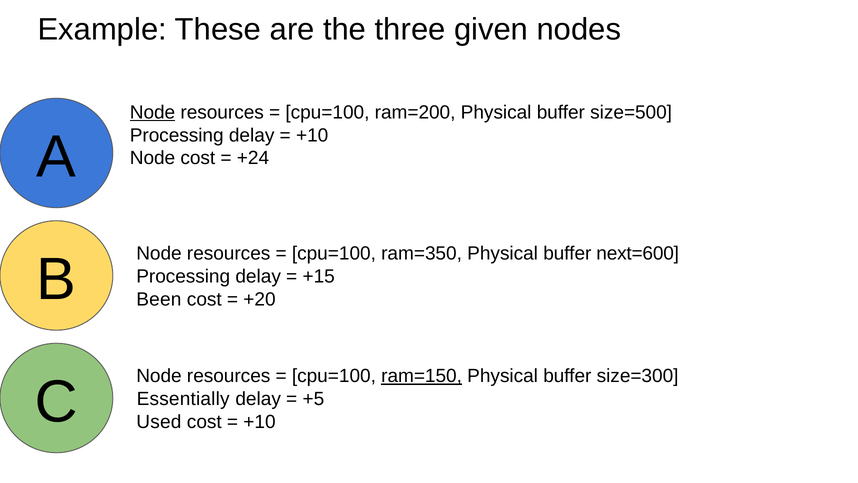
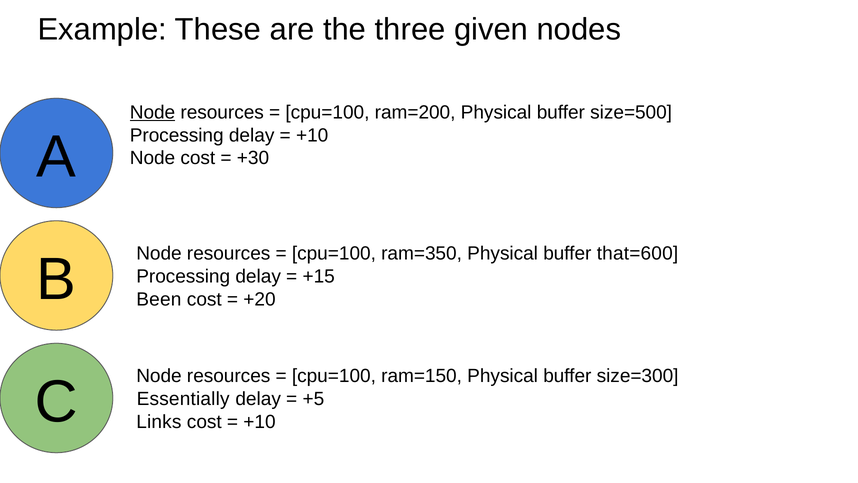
+24: +24 -> +30
next=600: next=600 -> that=600
ram=150 underline: present -> none
Used: Used -> Links
